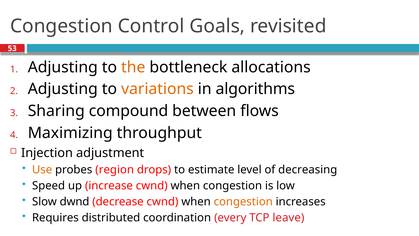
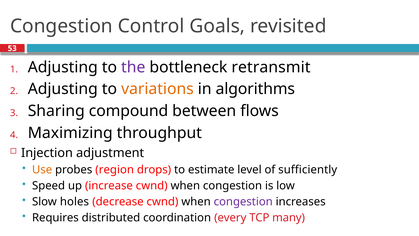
the colour: orange -> purple
allocations: allocations -> retransmit
decreasing: decreasing -> sufficiently
dwnd: dwnd -> holes
congestion at (243, 201) colour: orange -> purple
leave: leave -> many
